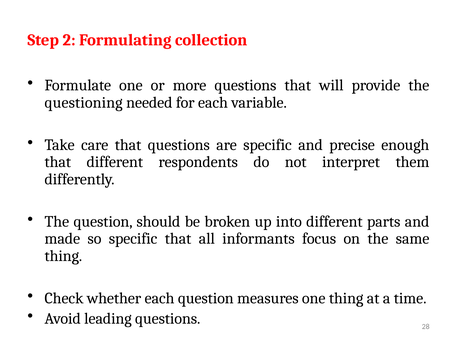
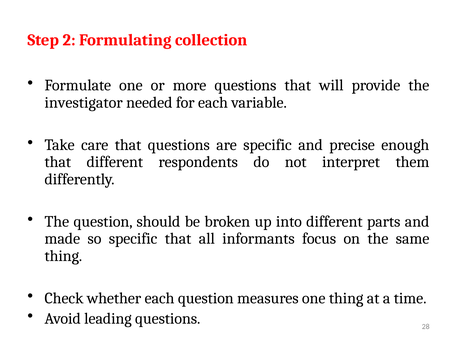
questioning: questioning -> investigator
